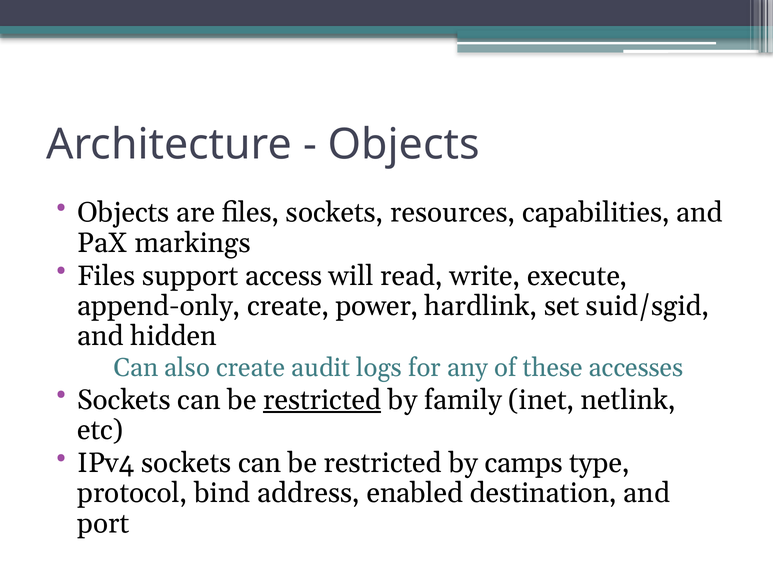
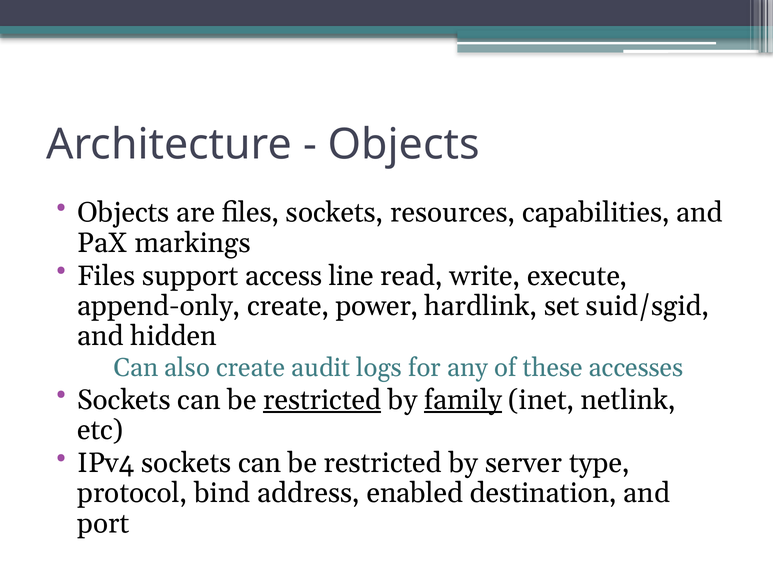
will: will -> line
family underline: none -> present
camps: camps -> server
